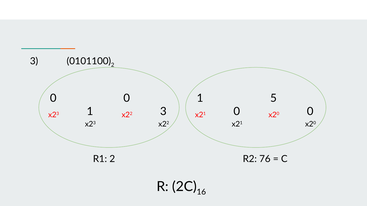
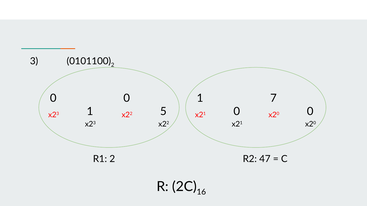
5: 5 -> 7
1 3: 3 -> 5
76: 76 -> 47
